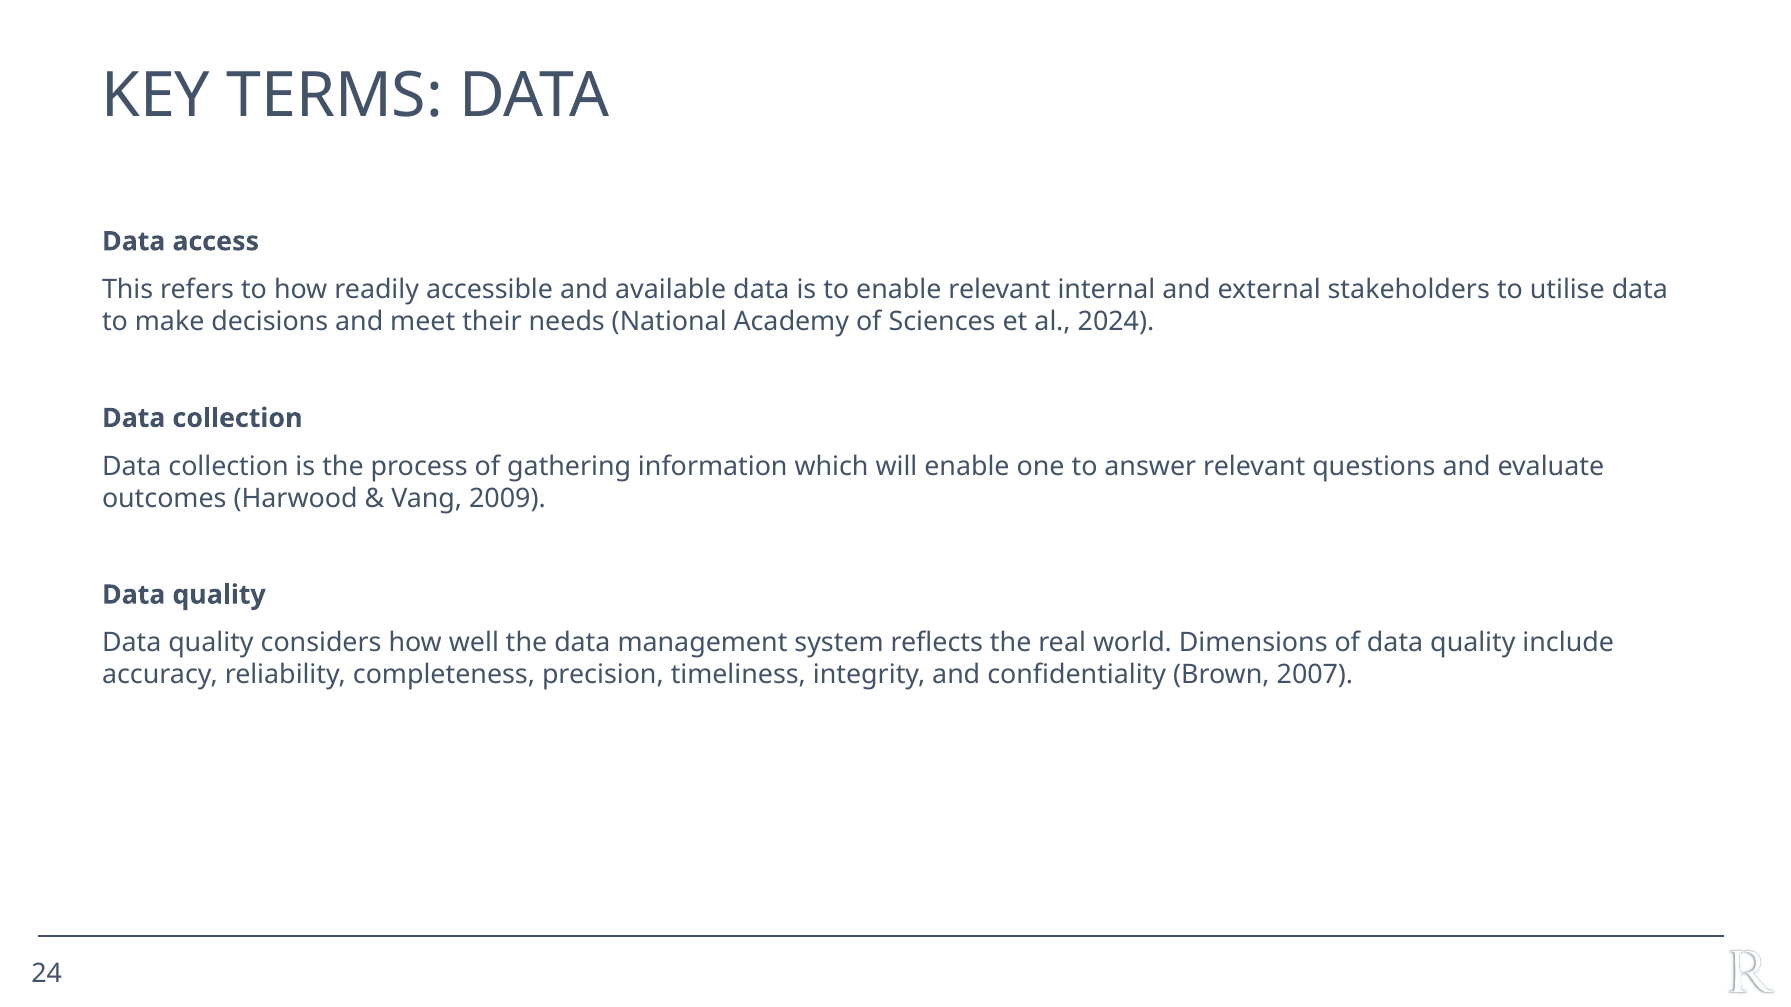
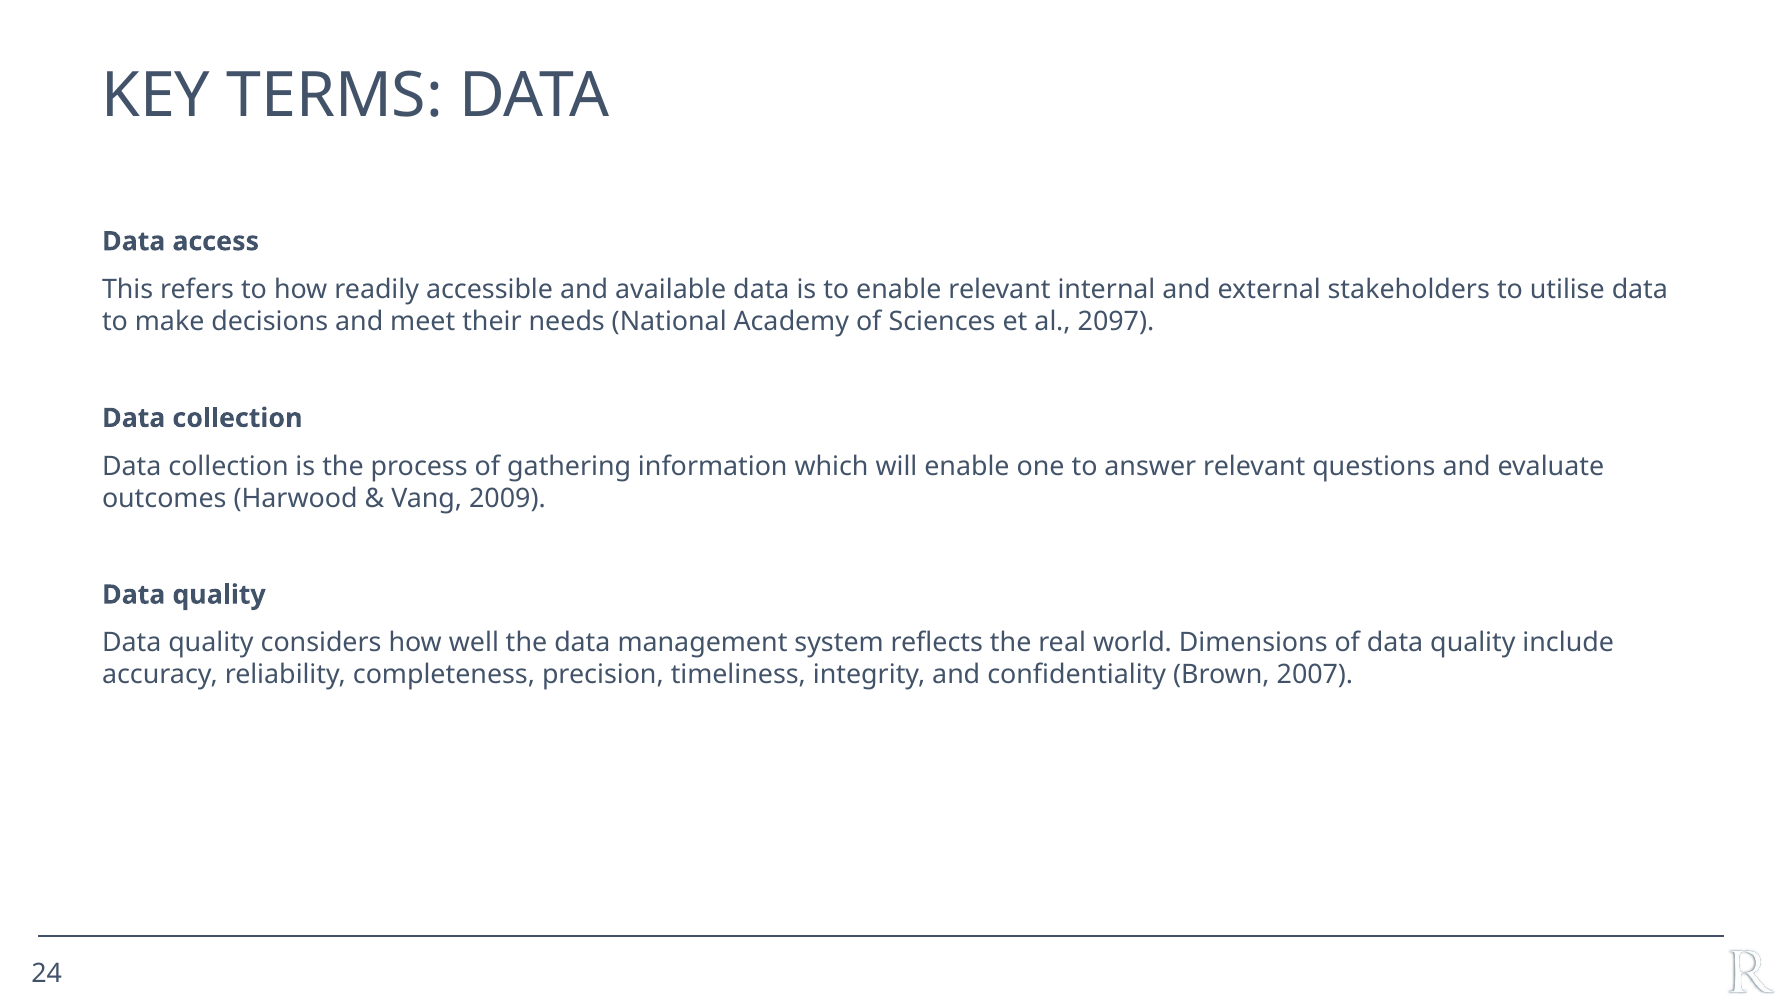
2024: 2024 -> 2097
